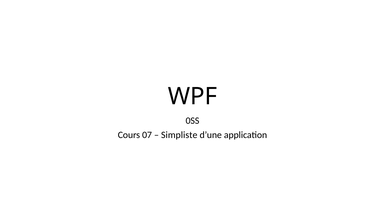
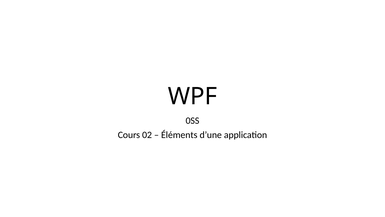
07: 07 -> 02
Simpliste: Simpliste -> Éléments
